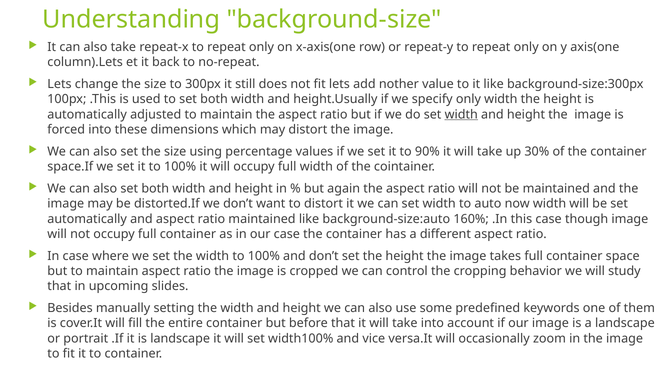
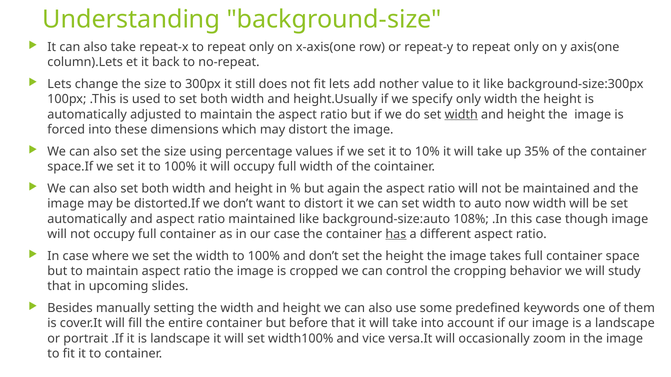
90%: 90% -> 10%
30%: 30% -> 35%
160%: 160% -> 108%
has underline: none -> present
